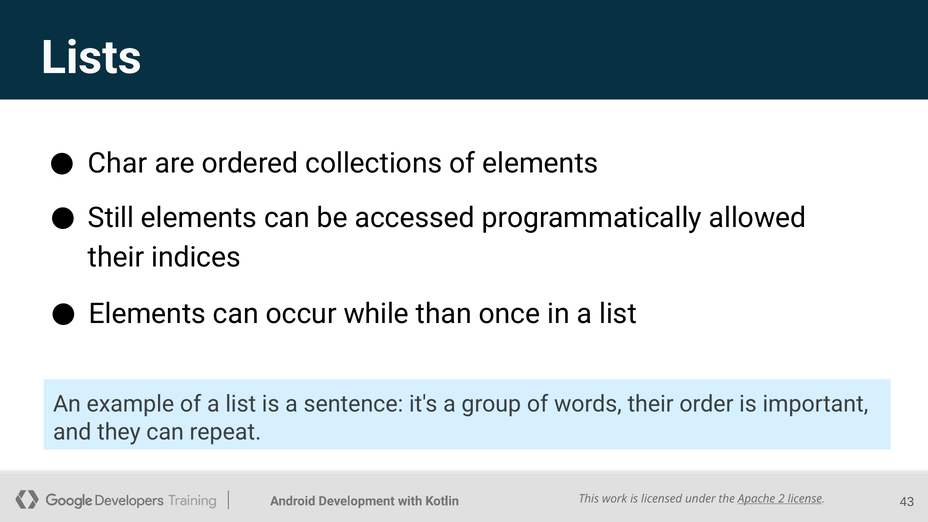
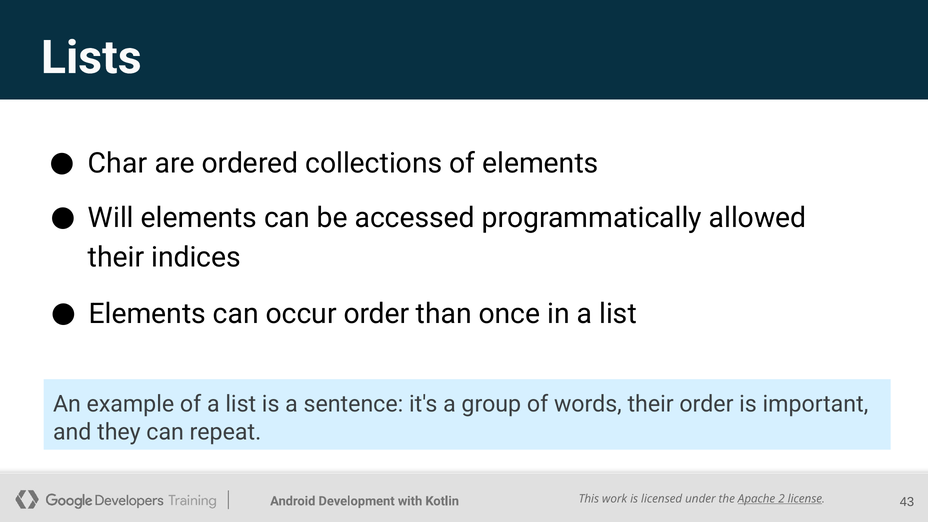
Still: Still -> Will
occur while: while -> order
